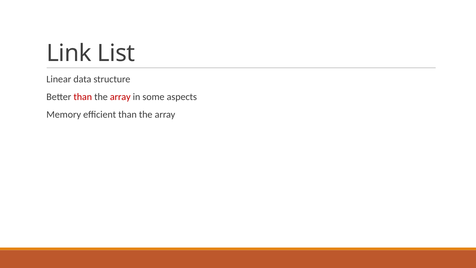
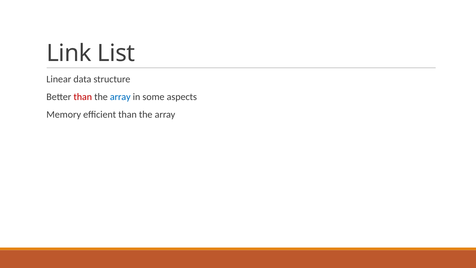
array at (120, 97) colour: red -> blue
